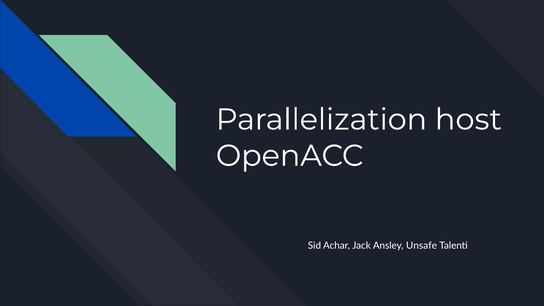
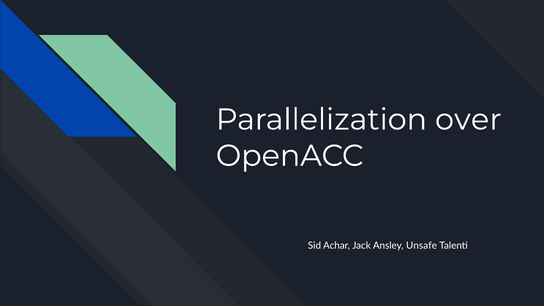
host: host -> over
